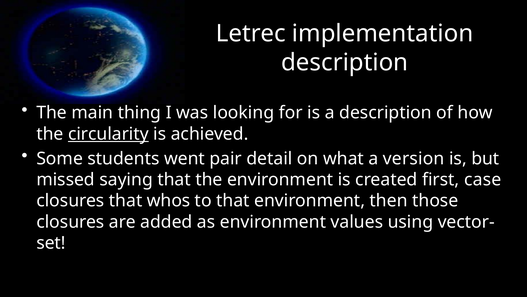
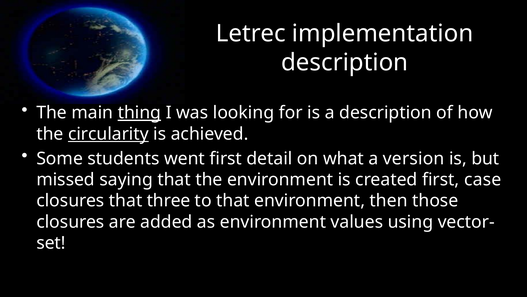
thing underline: none -> present
went pair: pair -> first
whos: whos -> three
